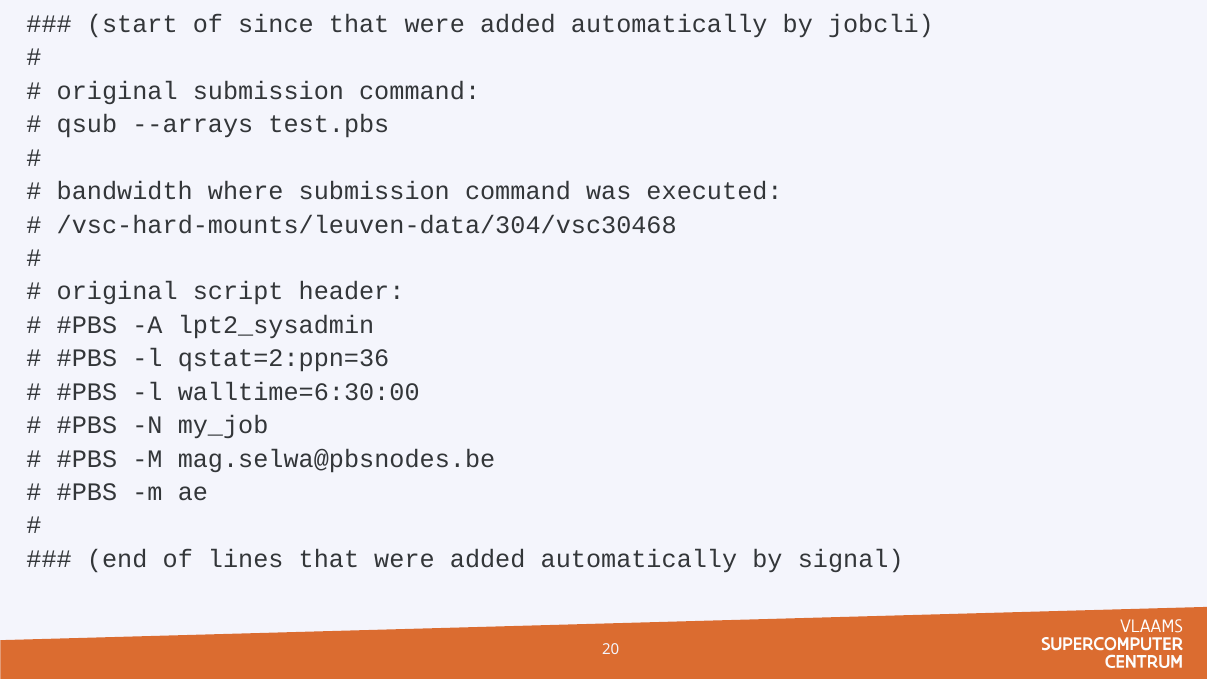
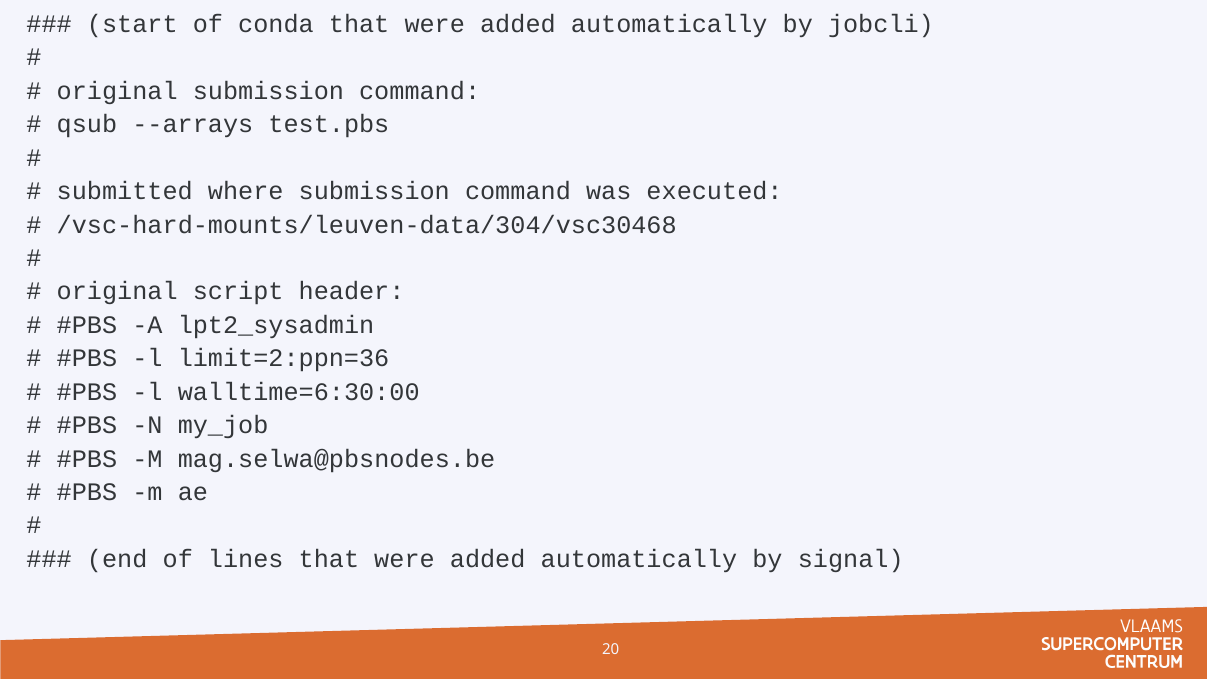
since: since -> conda
bandwidth: bandwidth -> submitted
qstat=2:ppn=36: qstat=2:ppn=36 -> limit=2:ppn=36
